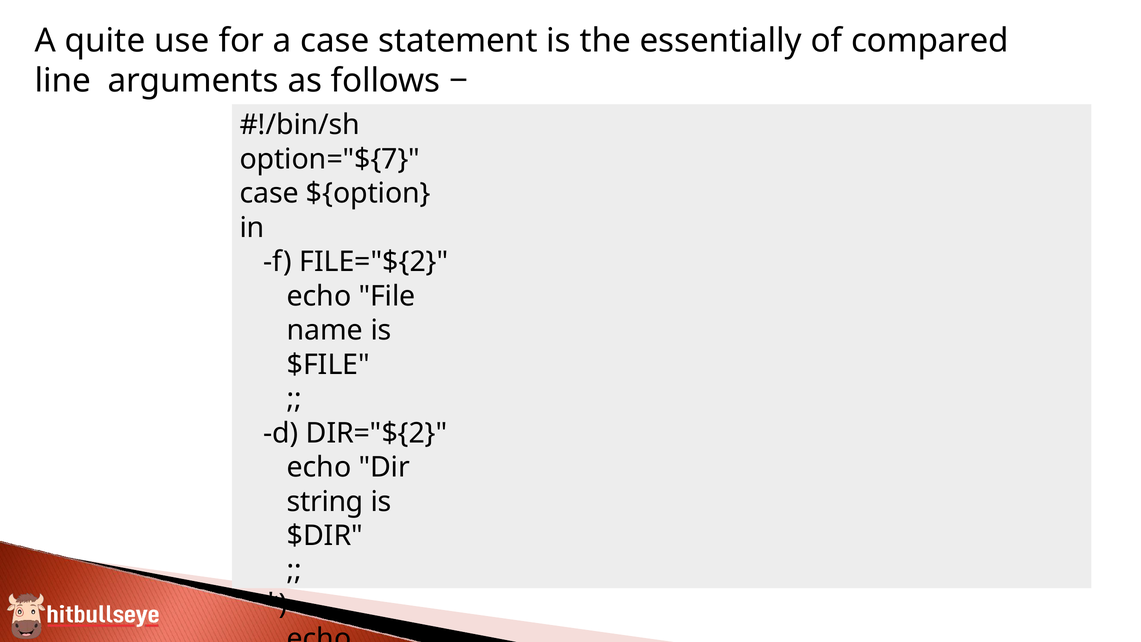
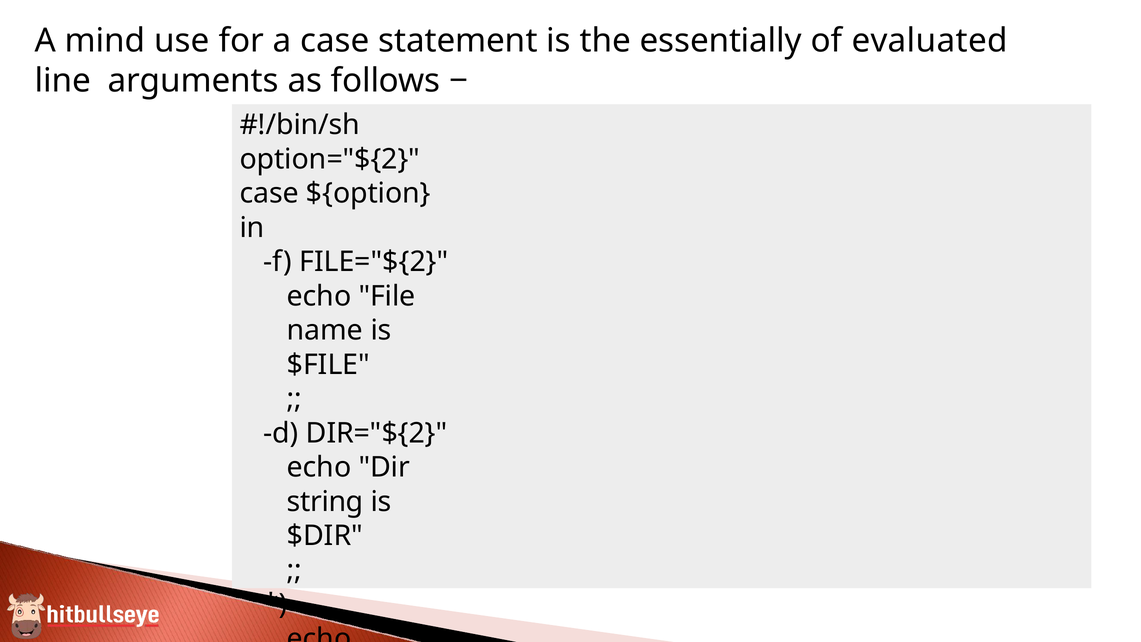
quite: quite -> mind
compared: compared -> evaluated
option="${7: option="${7 -> option="${2
